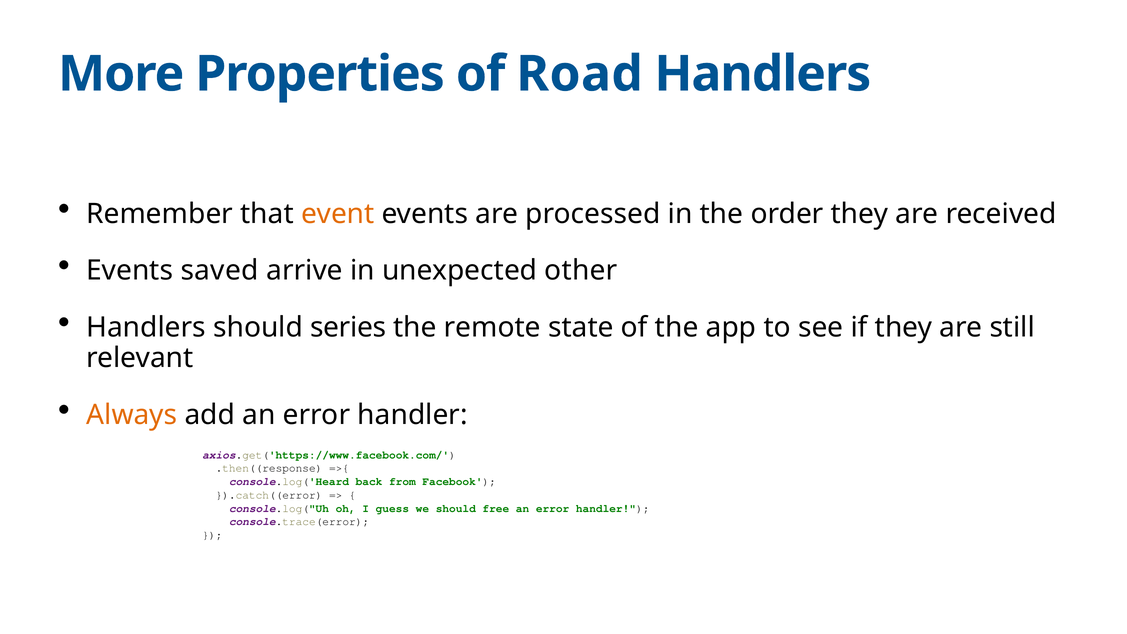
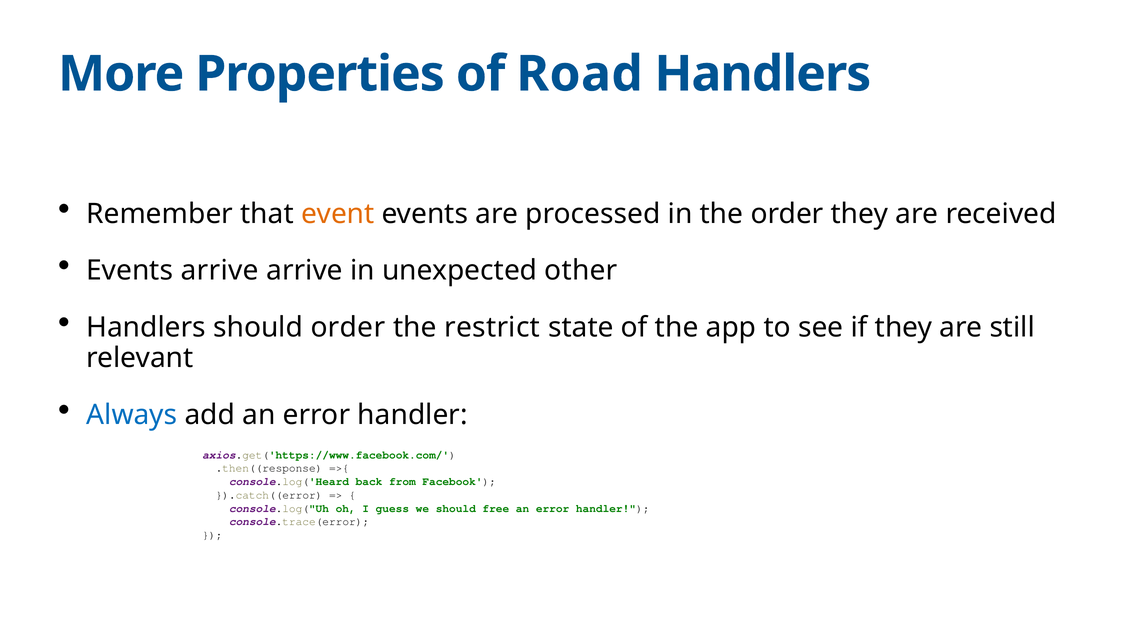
Events saved: saved -> arrive
should series: series -> order
remote: remote -> restrict
Always colour: orange -> blue
